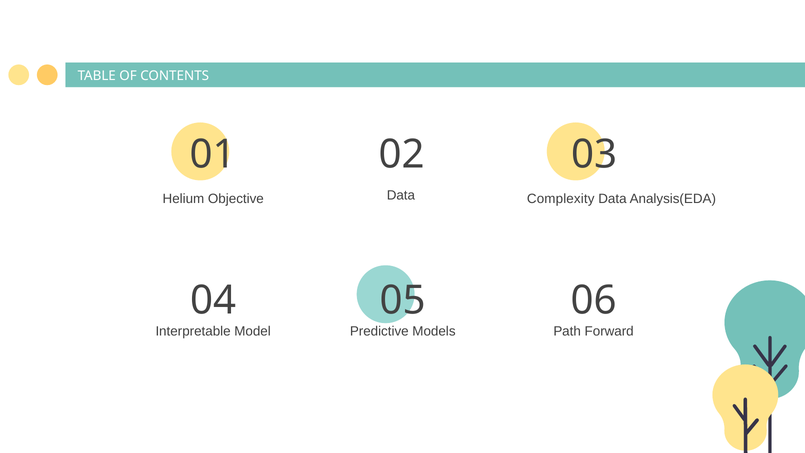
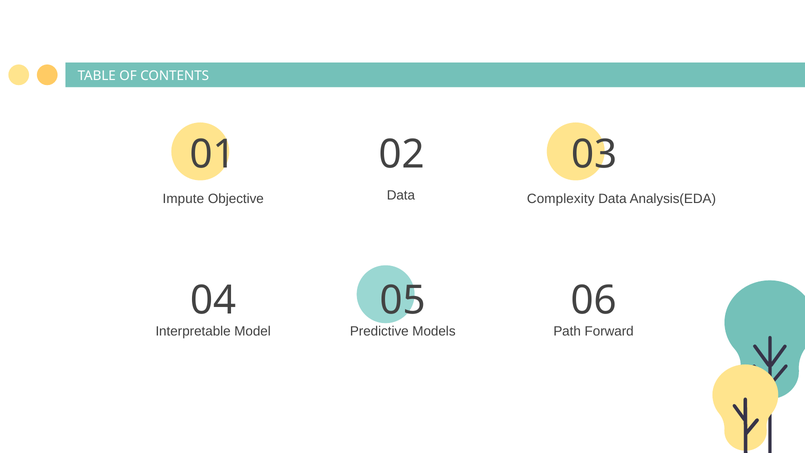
Helium: Helium -> Impute
